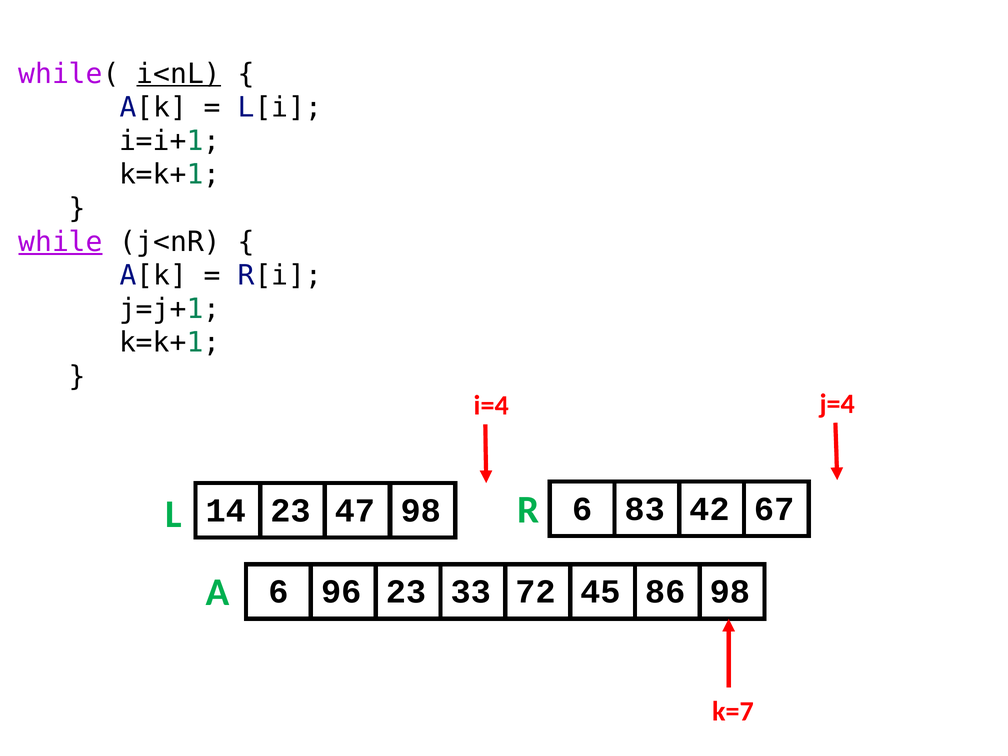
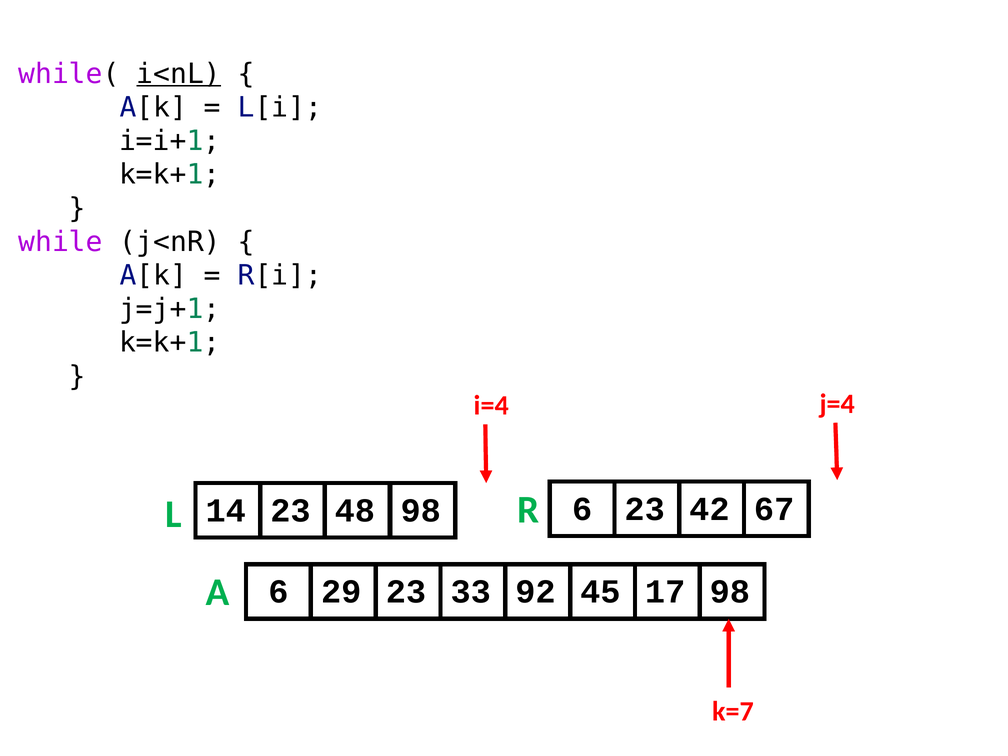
while underline: present -> none
47: 47 -> 48
6 83: 83 -> 23
96: 96 -> 29
72: 72 -> 92
86: 86 -> 17
